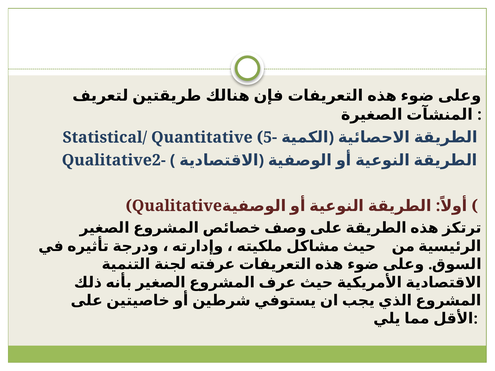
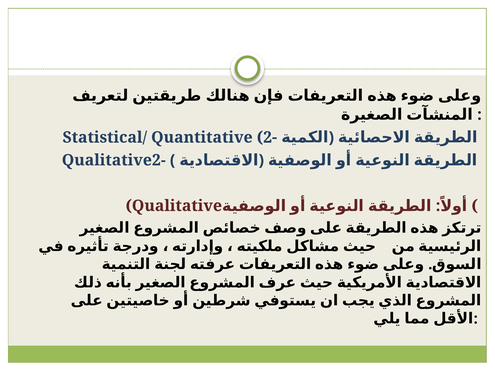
5-: 5- -> 2-
